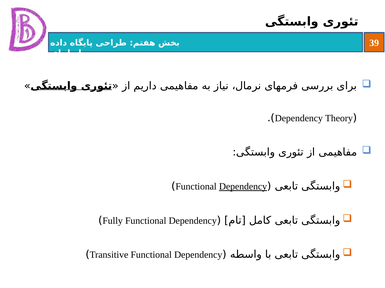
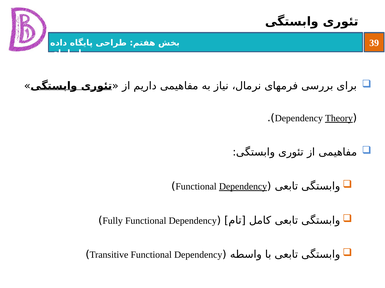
Theory underline: none -> present
